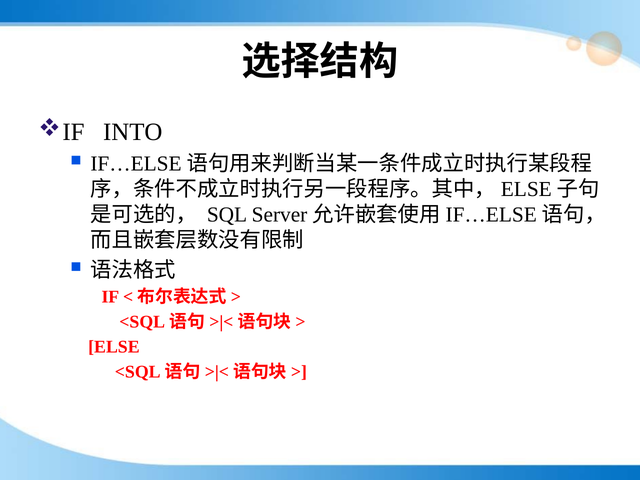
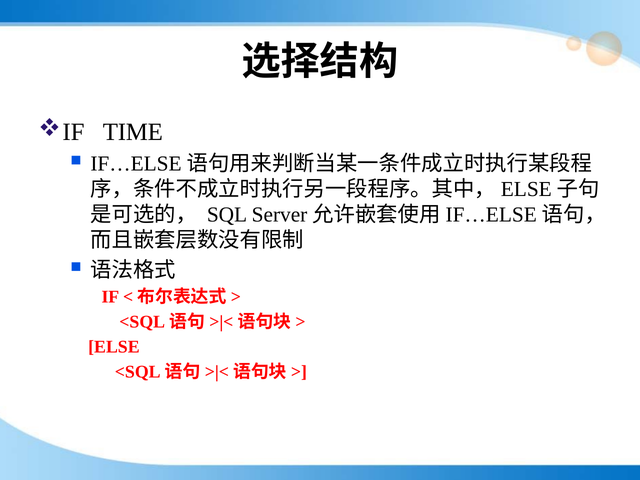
INTO: INTO -> TIME
